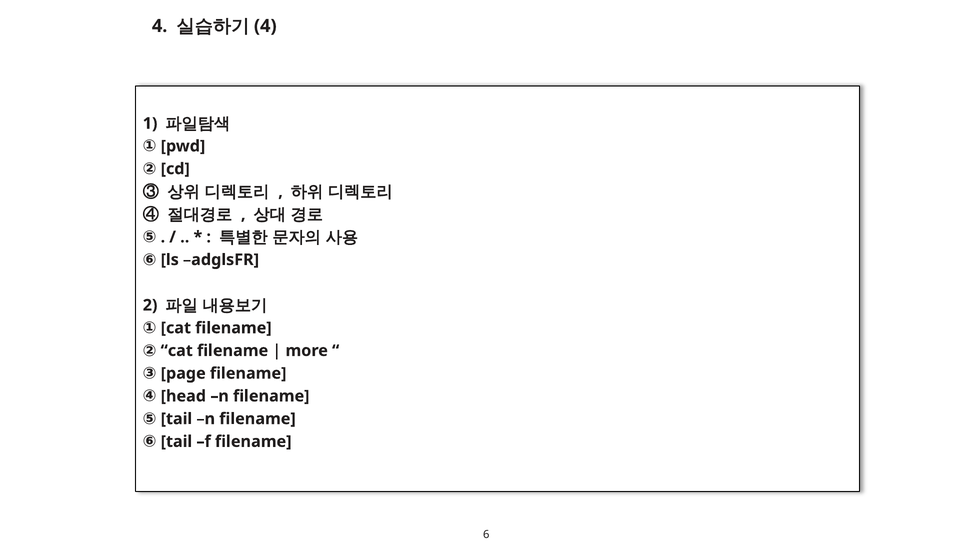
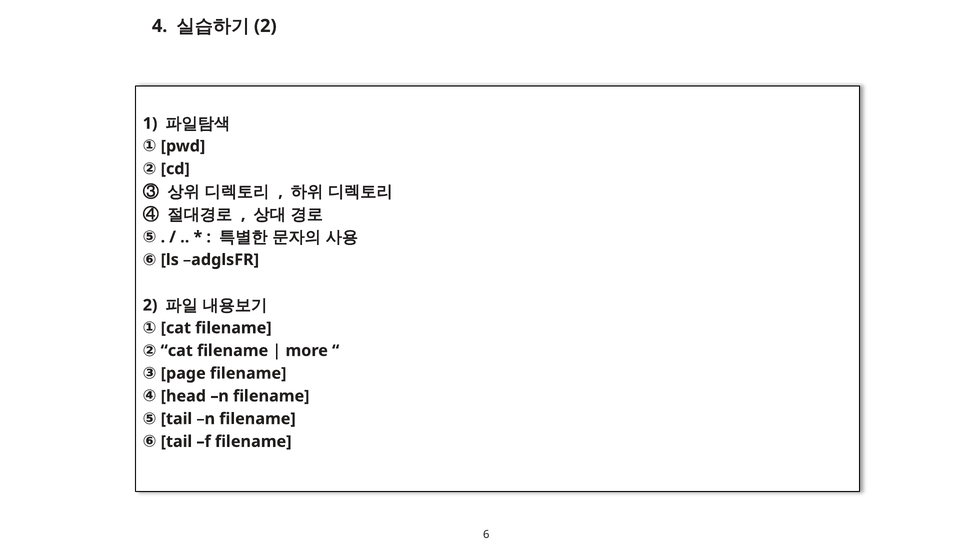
4 at (265, 26): 4 -> 2
